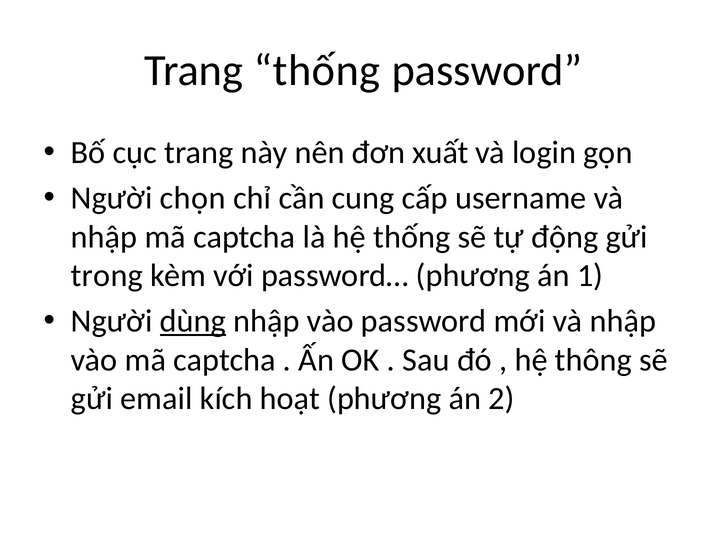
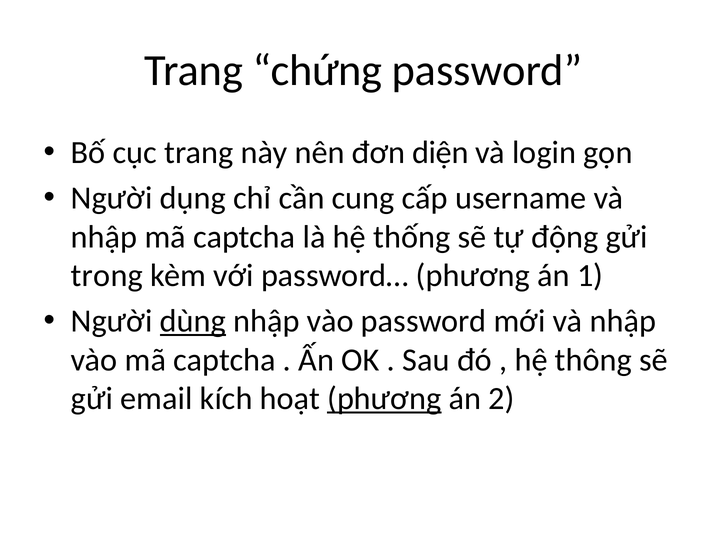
Trang thống: thống -> chứng
xuất: xuất -> diện
chọn: chọn -> dụng
phương at (384, 398) underline: none -> present
